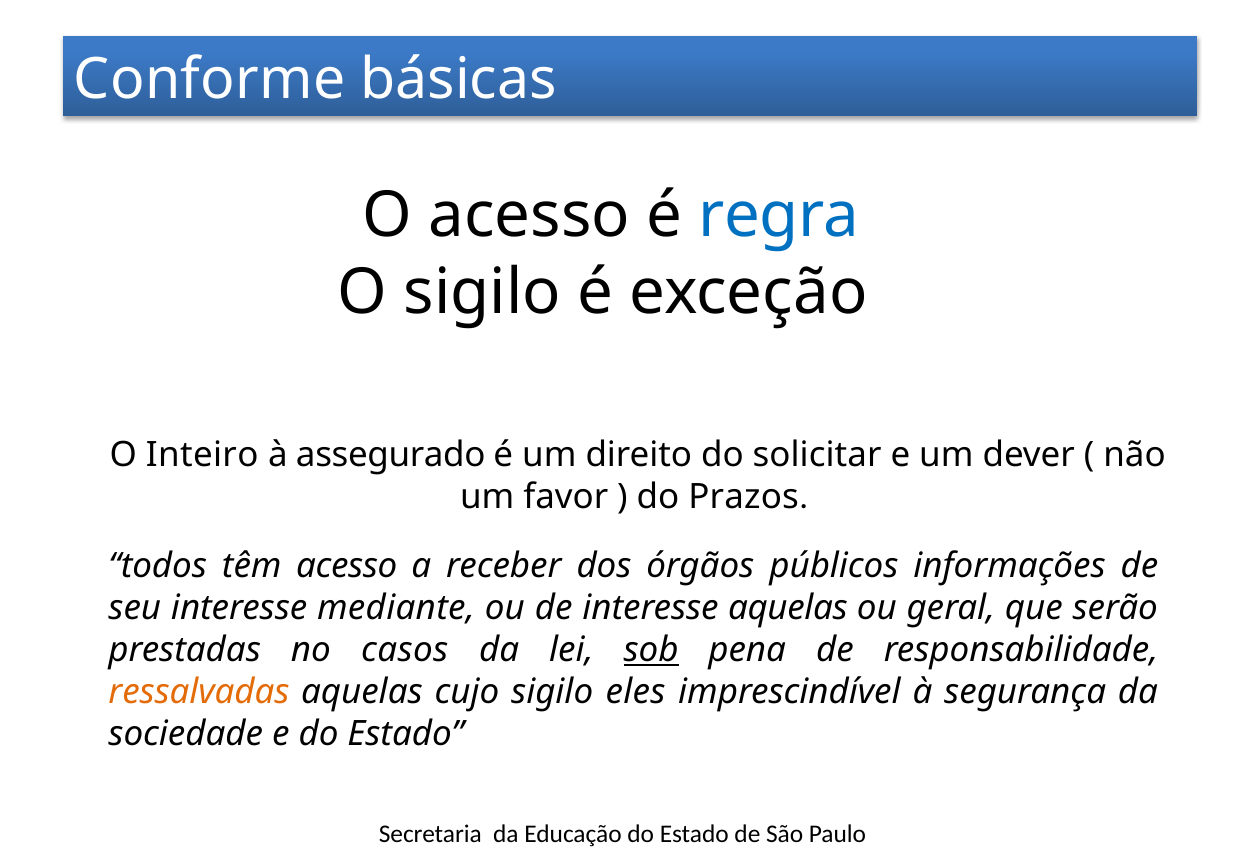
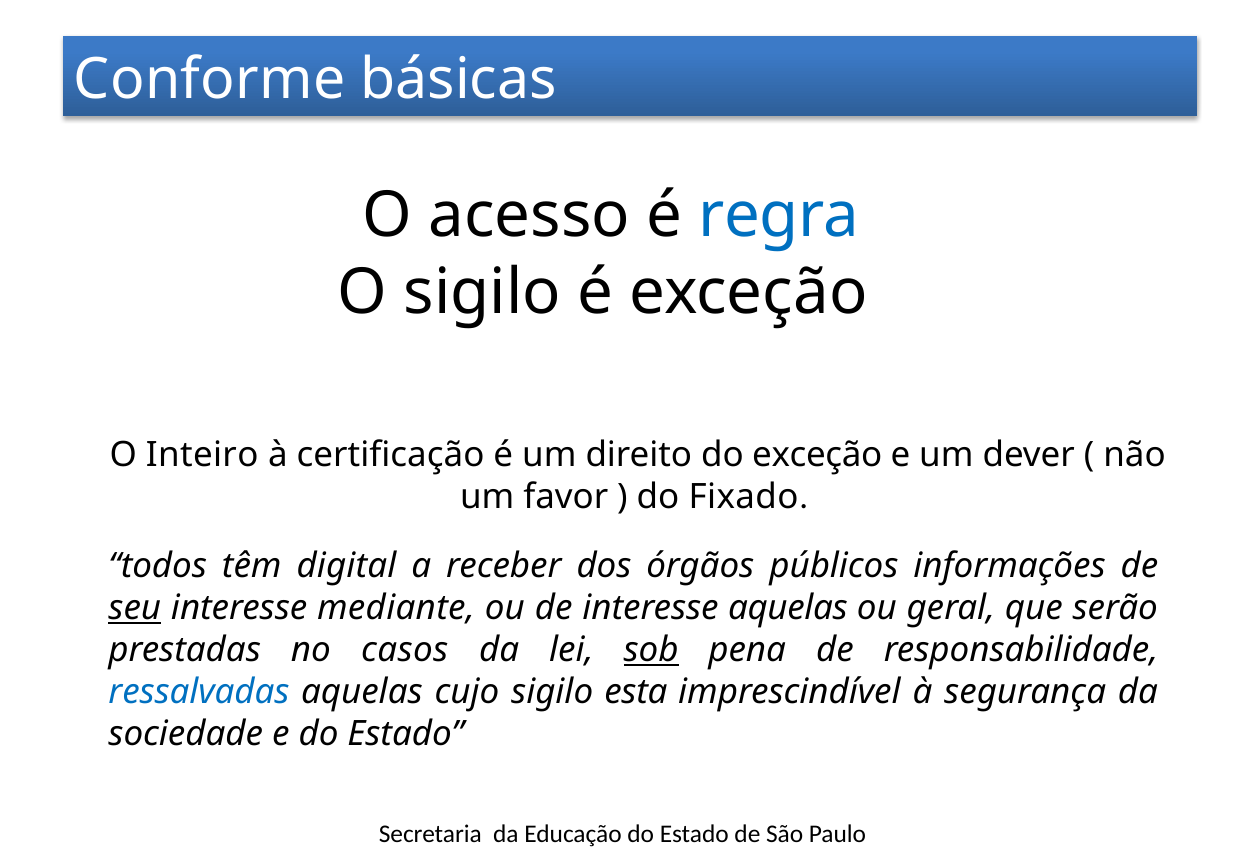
assegurado: assegurado -> certificação
do solicitar: solicitar -> exceção
Prazos: Prazos -> Fixado
têm acesso: acesso -> digital
seu underline: none -> present
ressalvadas colour: orange -> blue
eles: eles -> esta
